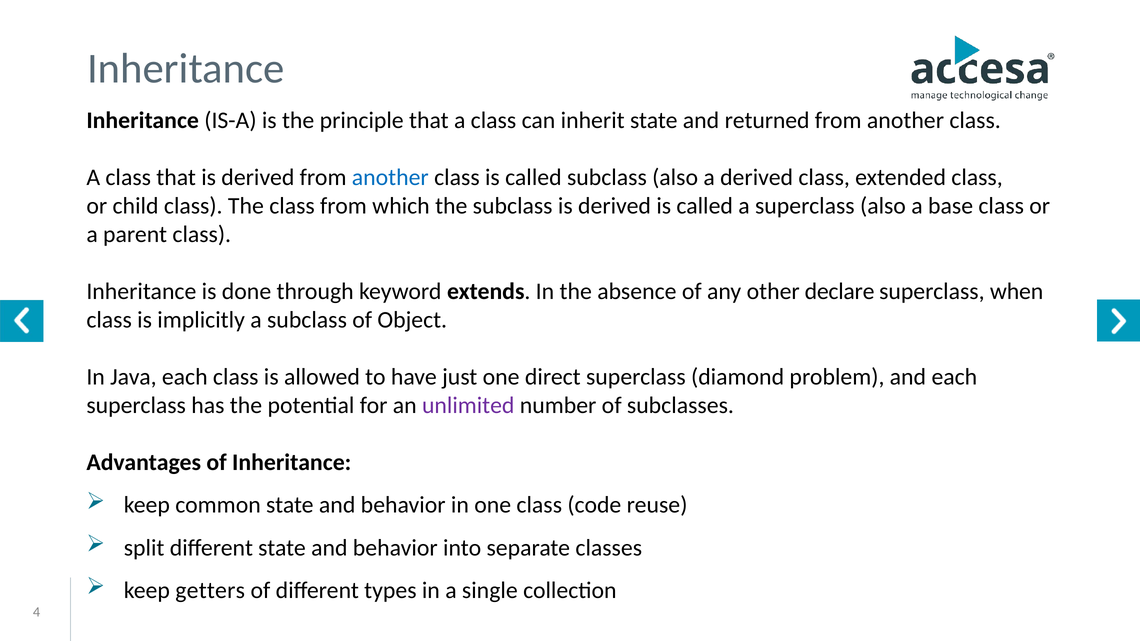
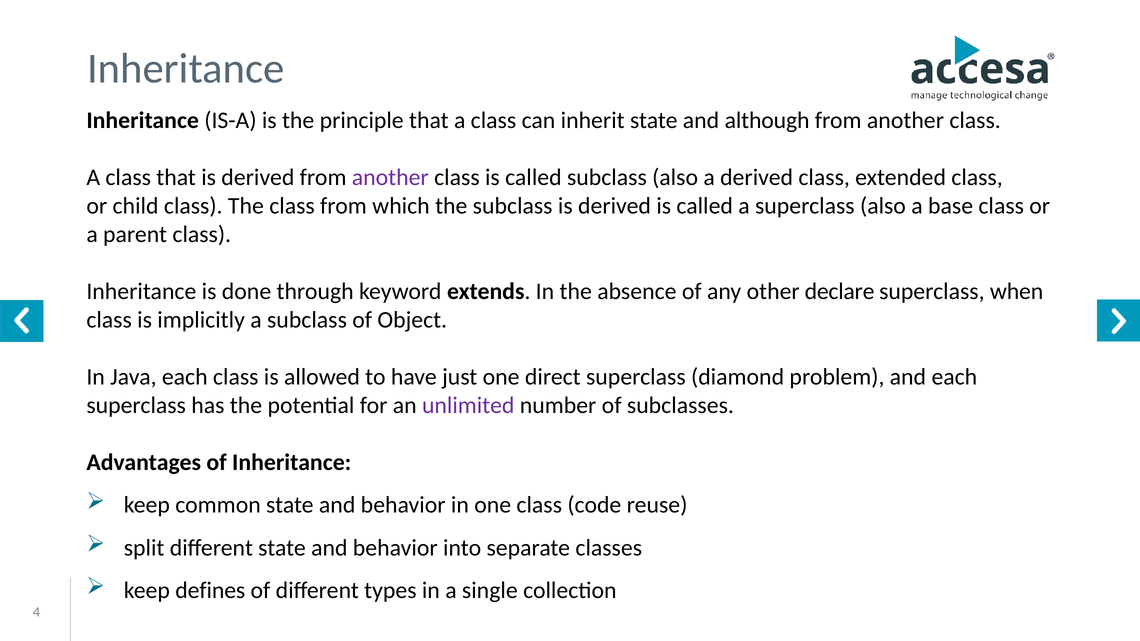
returned: returned -> although
another at (390, 177) colour: blue -> purple
getters: getters -> defines
